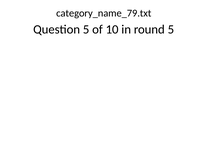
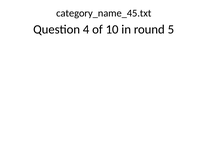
category_name_79.txt: category_name_79.txt -> category_name_45.txt
Question 5: 5 -> 4
